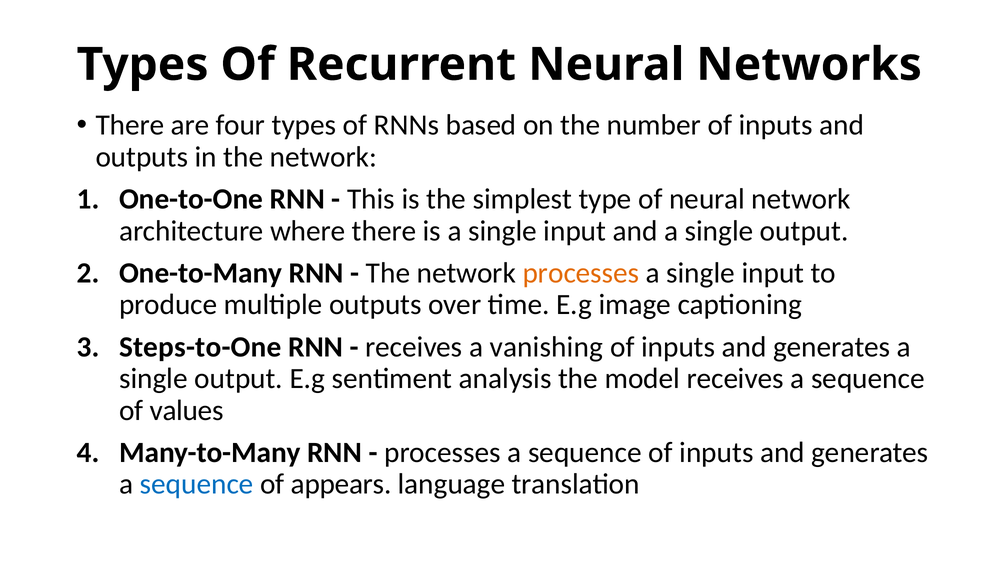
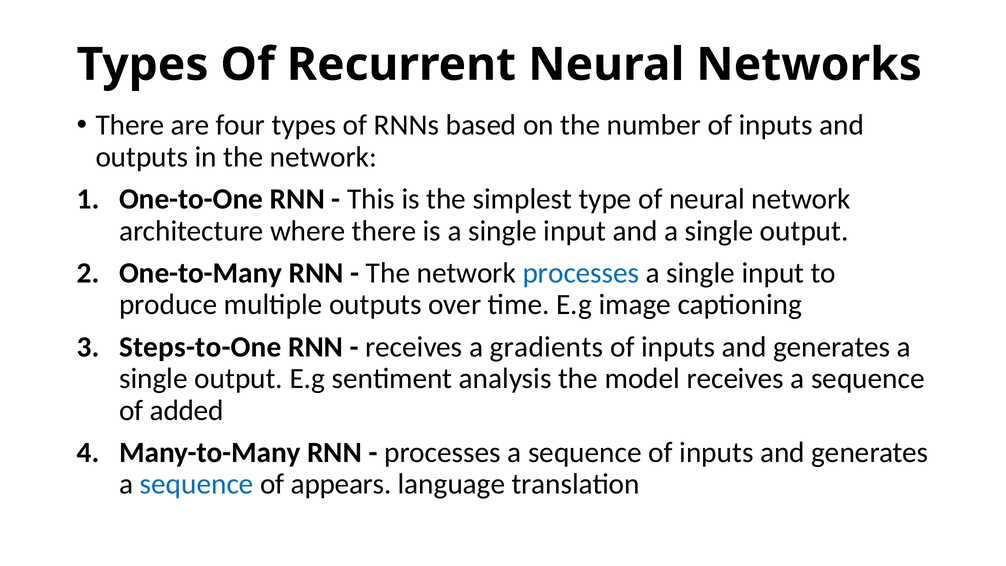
processes at (581, 273) colour: orange -> blue
vanishing: vanishing -> gradients
values: values -> added
